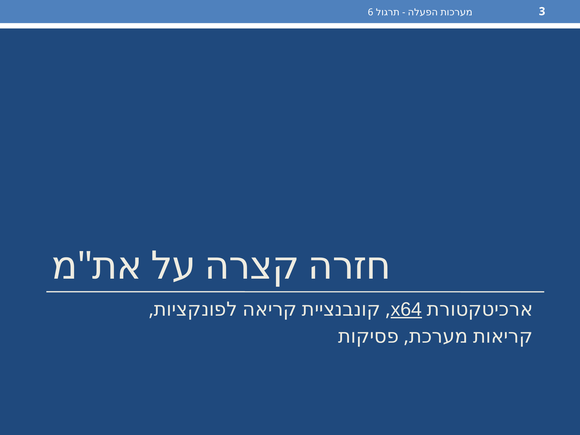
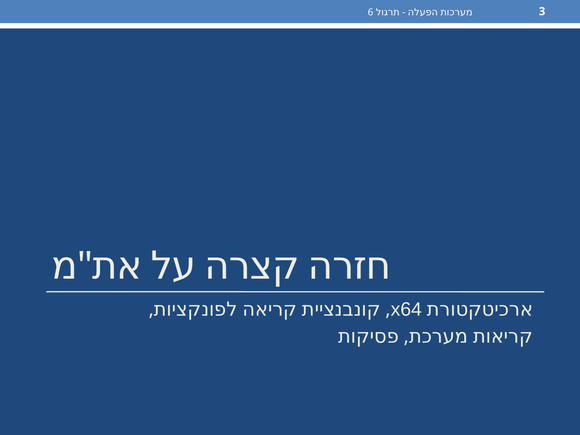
x64 underline: present -> none
